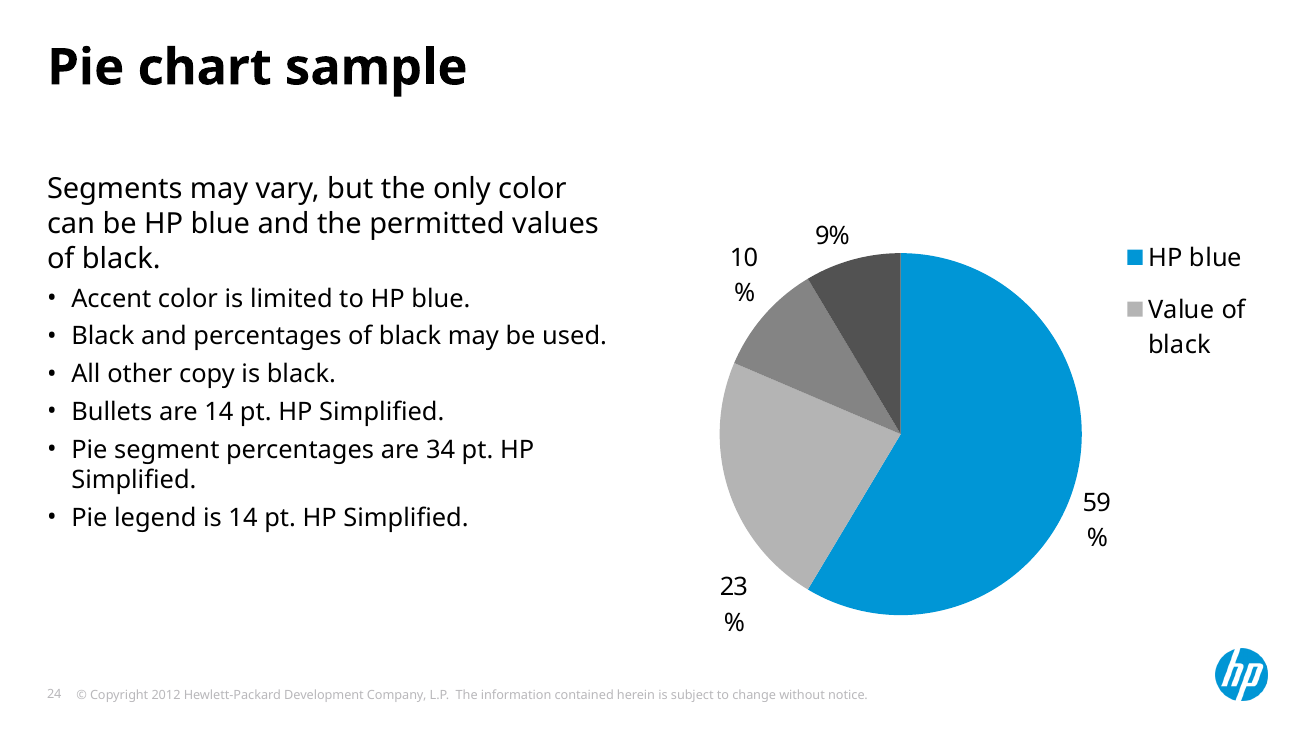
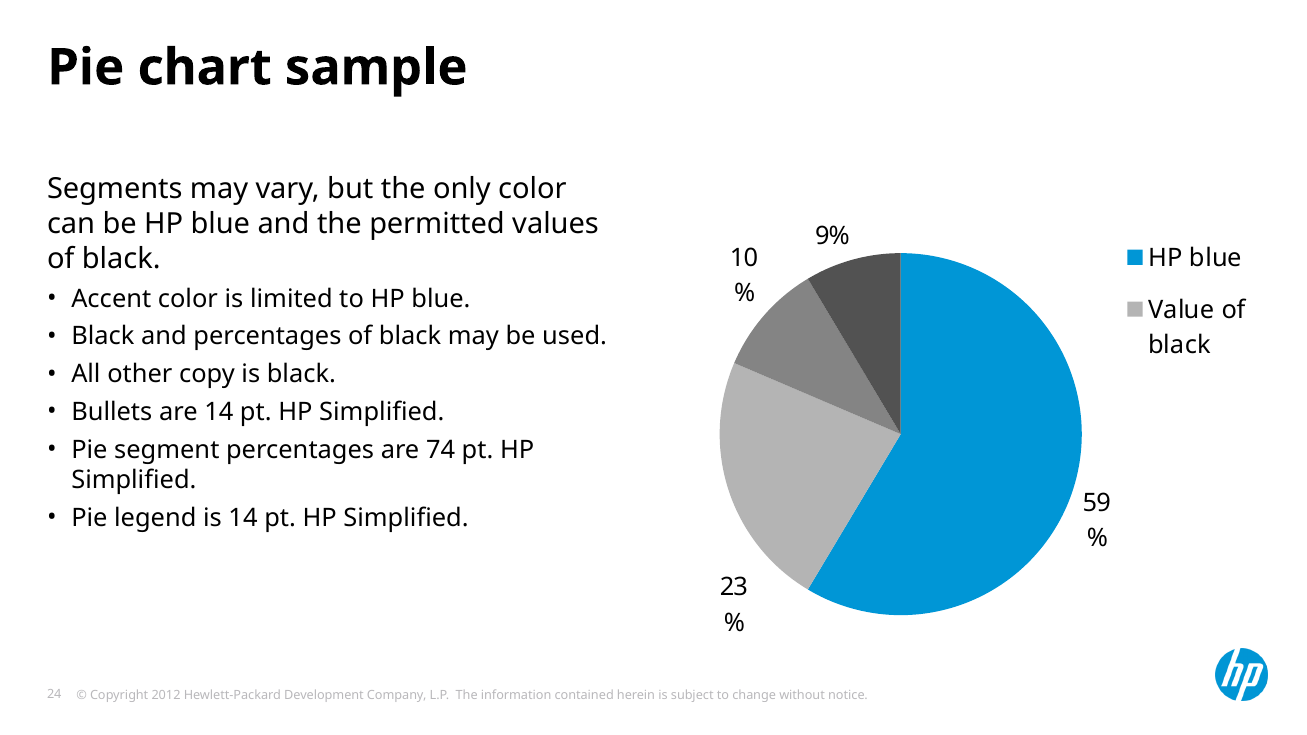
34: 34 -> 74
